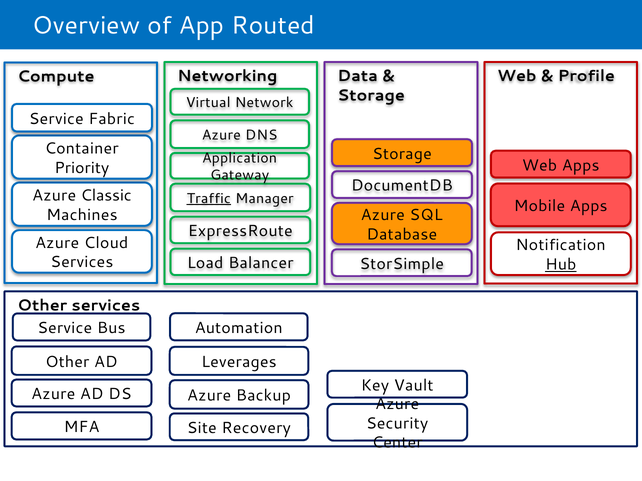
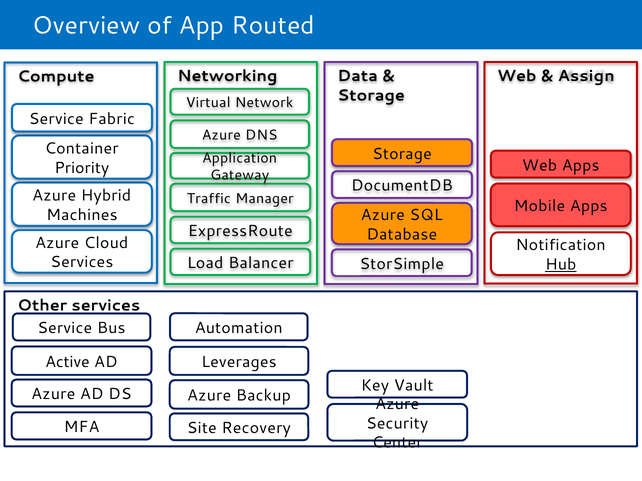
Profile: Profile -> Assign
Classic: Classic -> Hybrid
Traffic underline: present -> none
Other at (67, 362): Other -> Active
